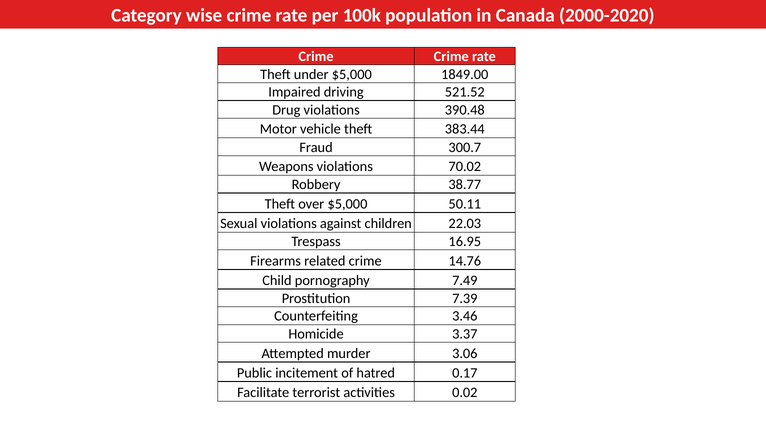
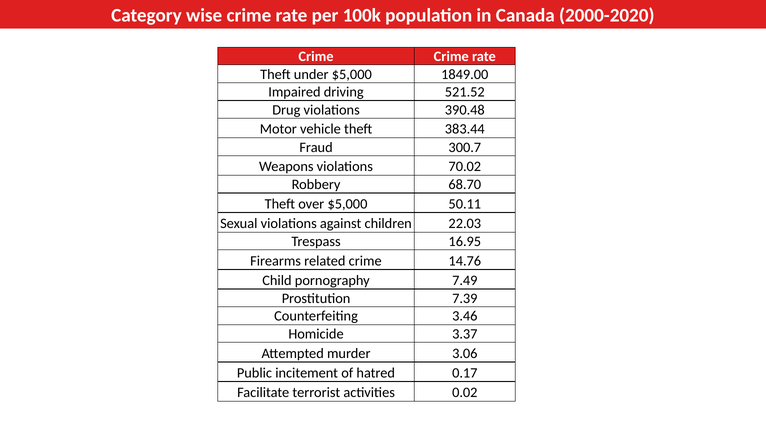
38.77: 38.77 -> 68.70
